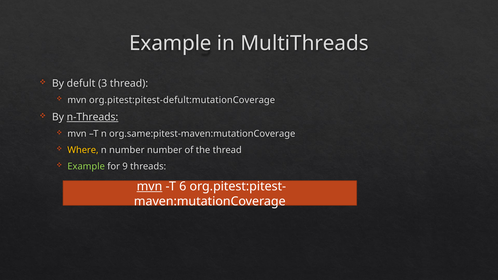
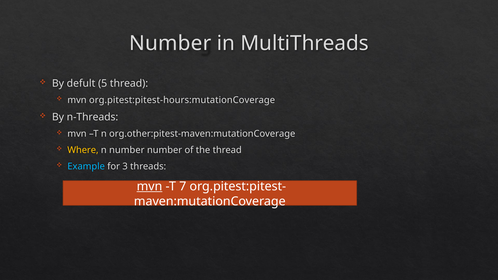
Example at (170, 43): Example -> Number
3: 3 -> 5
org.pitest:pitest-defult:mutationCoverage: org.pitest:pitest-defult:mutationCoverage -> org.pitest:pitest-hours:mutationCoverage
n-Threads underline: present -> none
org.same:pitest-maven:mutationCoverage: org.same:pitest-maven:mutationCoverage -> org.other:pitest-maven:mutationCoverage
Example at (86, 166) colour: light green -> light blue
9: 9 -> 3
6: 6 -> 7
